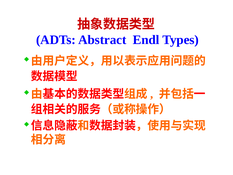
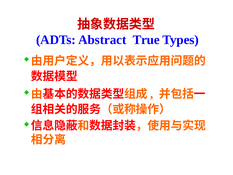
Endl: Endl -> True
